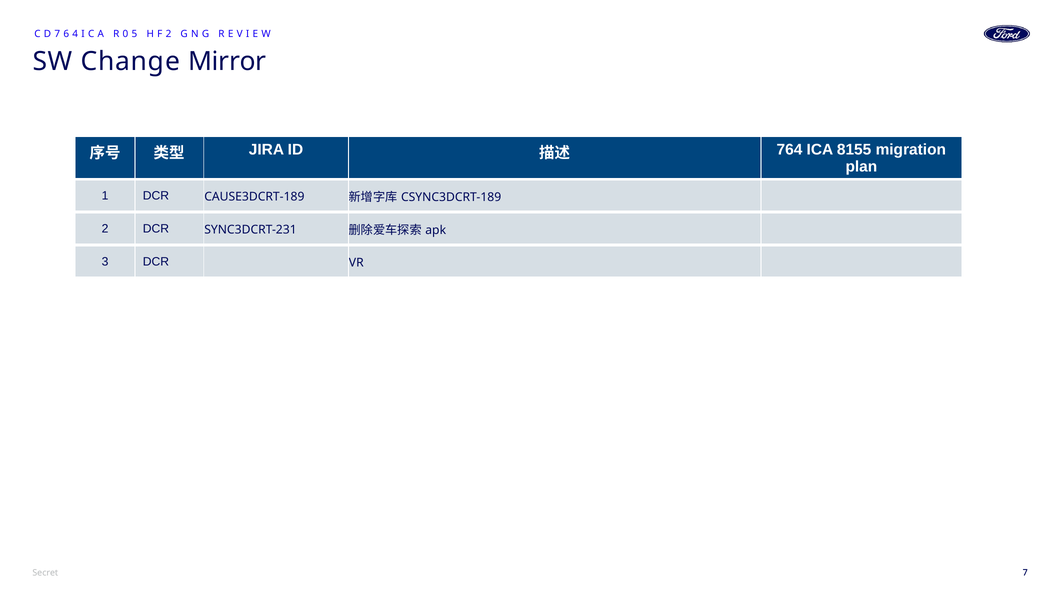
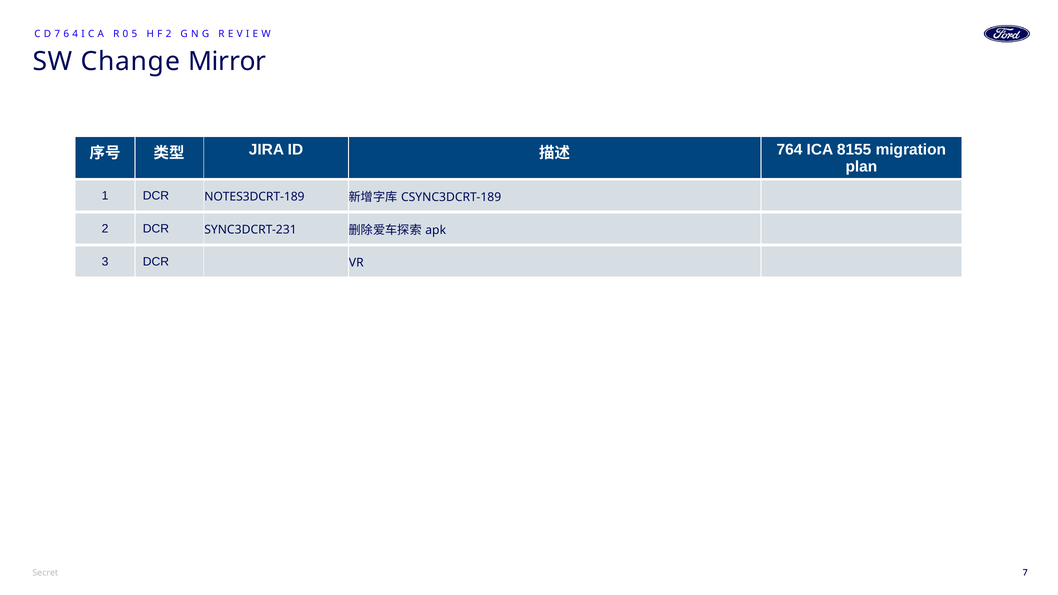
CAUSE3DCRT-189: CAUSE3DCRT-189 -> NOTES3DCRT-189
